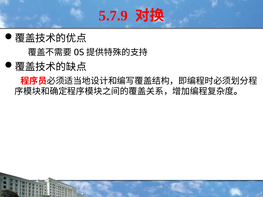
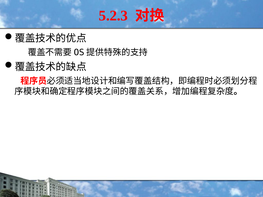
5.7.9: 5.7.9 -> 5.2.3
